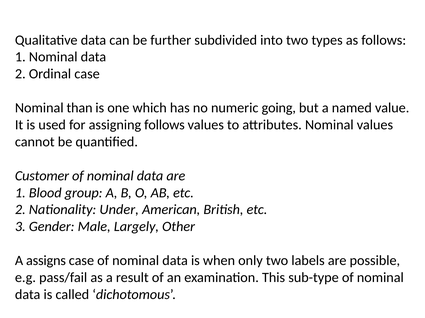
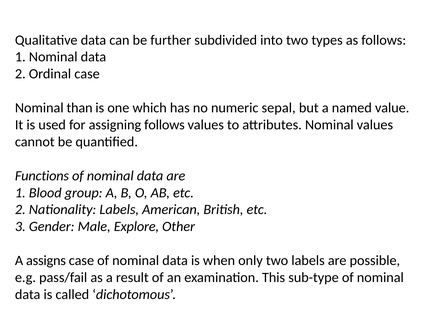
going: going -> sepal
Customer: Customer -> Functions
Nationality Under: Under -> Labels
Largely: Largely -> Explore
